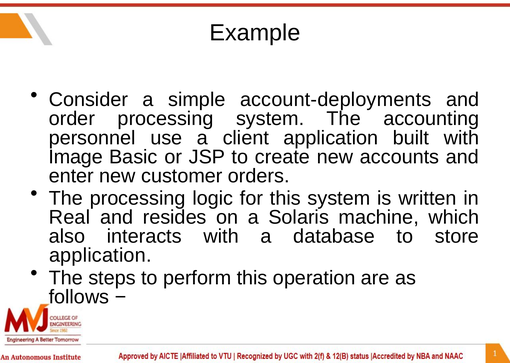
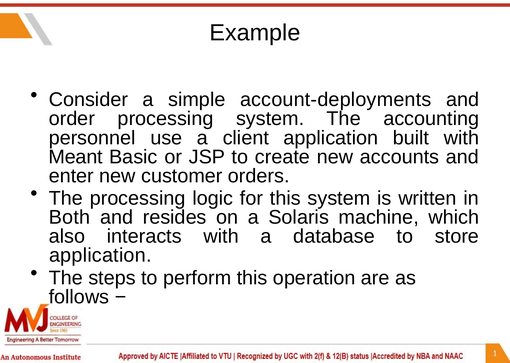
Image: Image -> Meant
Real: Real -> Both
